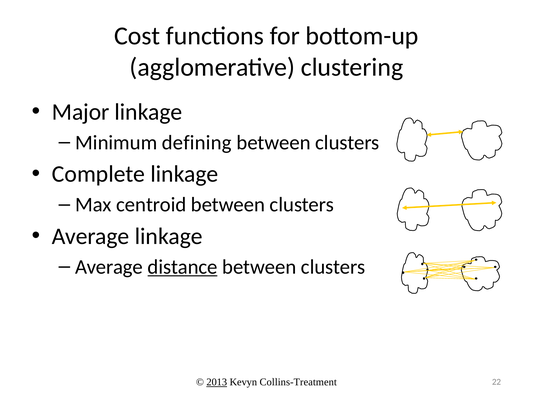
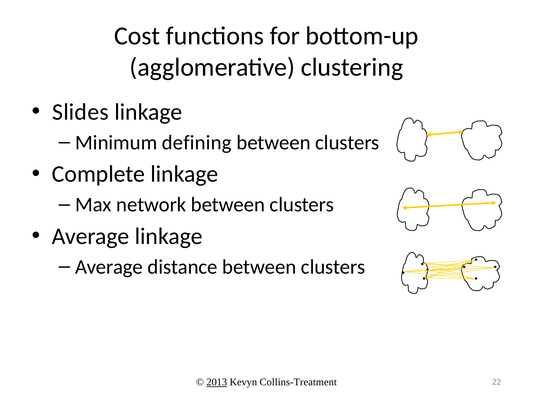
Major: Major -> Slides
centroid: centroid -> network
distance underline: present -> none
